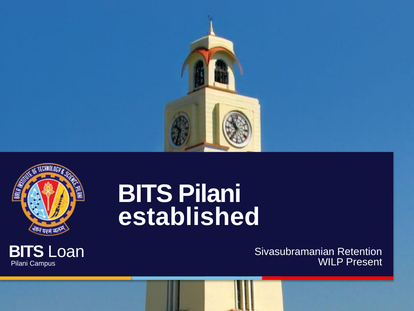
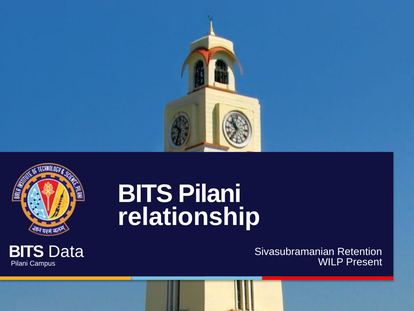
established: established -> relationship
Loan: Loan -> Data
